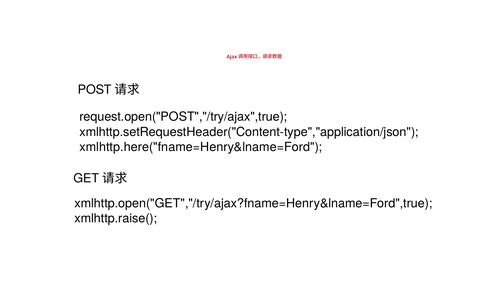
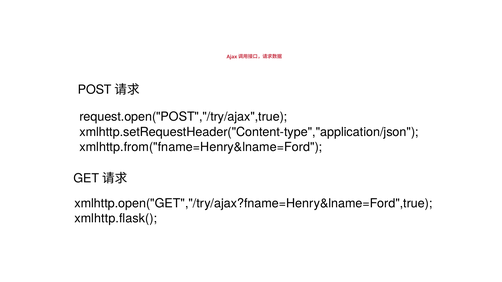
xmlhttp.here("fname=Henry&lname=Ford: xmlhttp.here("fname=Henry&lname=Ford -> xmlhttp.from("fname=Henry&lname=Ford
xmlhttp.raise(: xmlhttp.raise( -> xmlhttp.flask(
